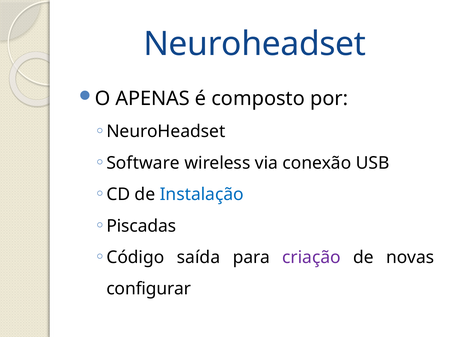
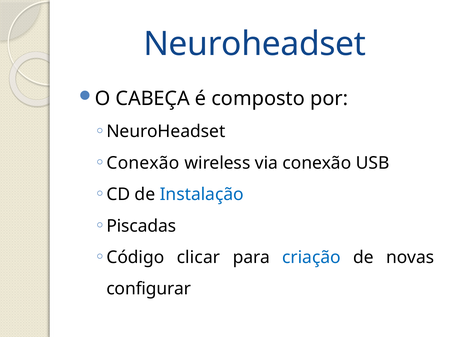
APENAS: APENAS -> CABEÇA
Software at (143, 163): Software -> Conexão
saída: saída -> clicar
criação colour: purple -> blue
